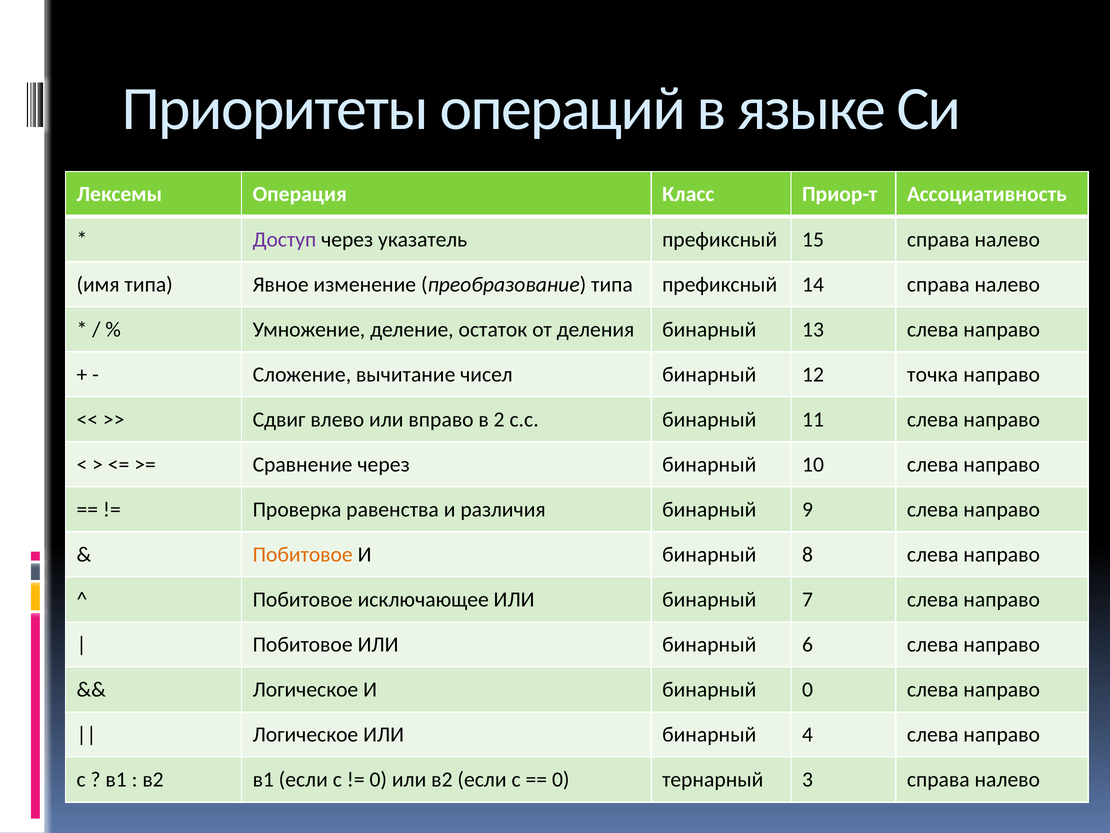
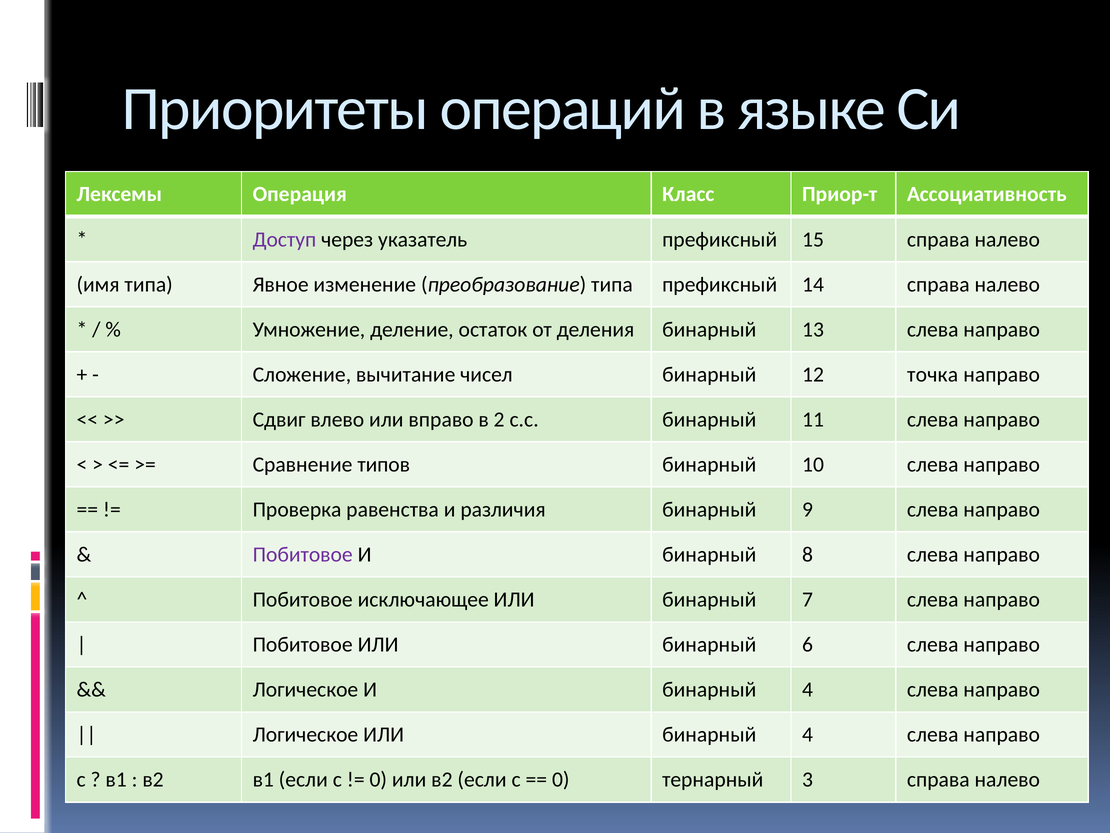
Сравнение через: через -> типов
Побитовое at (303, 554) colour: orange -> purple
И бинарный 0: 0 -> 4
